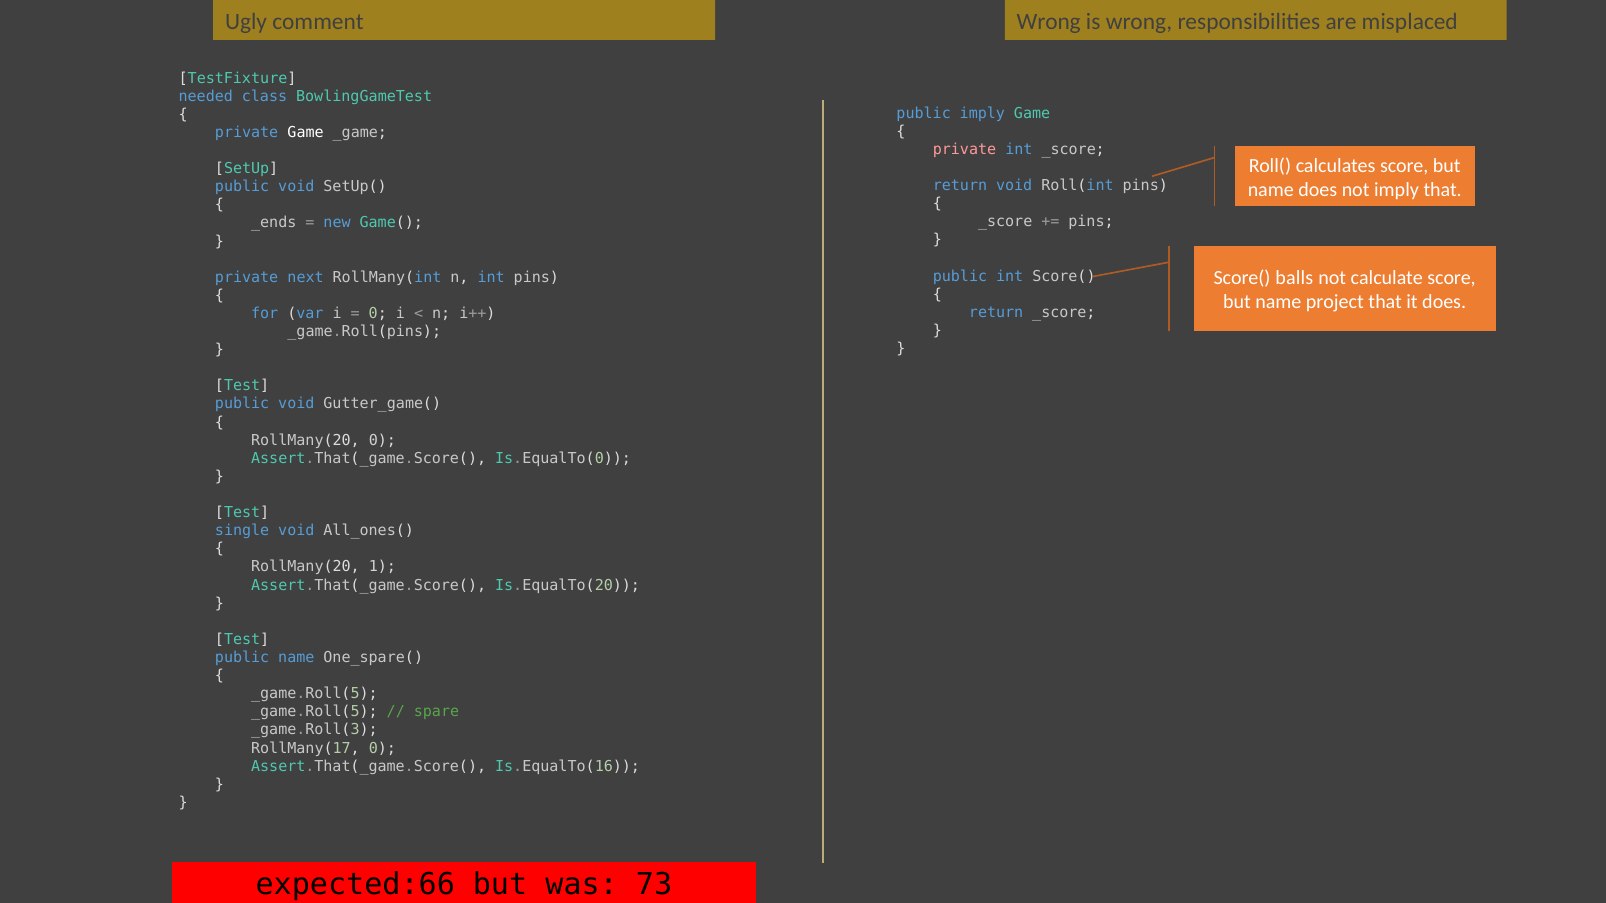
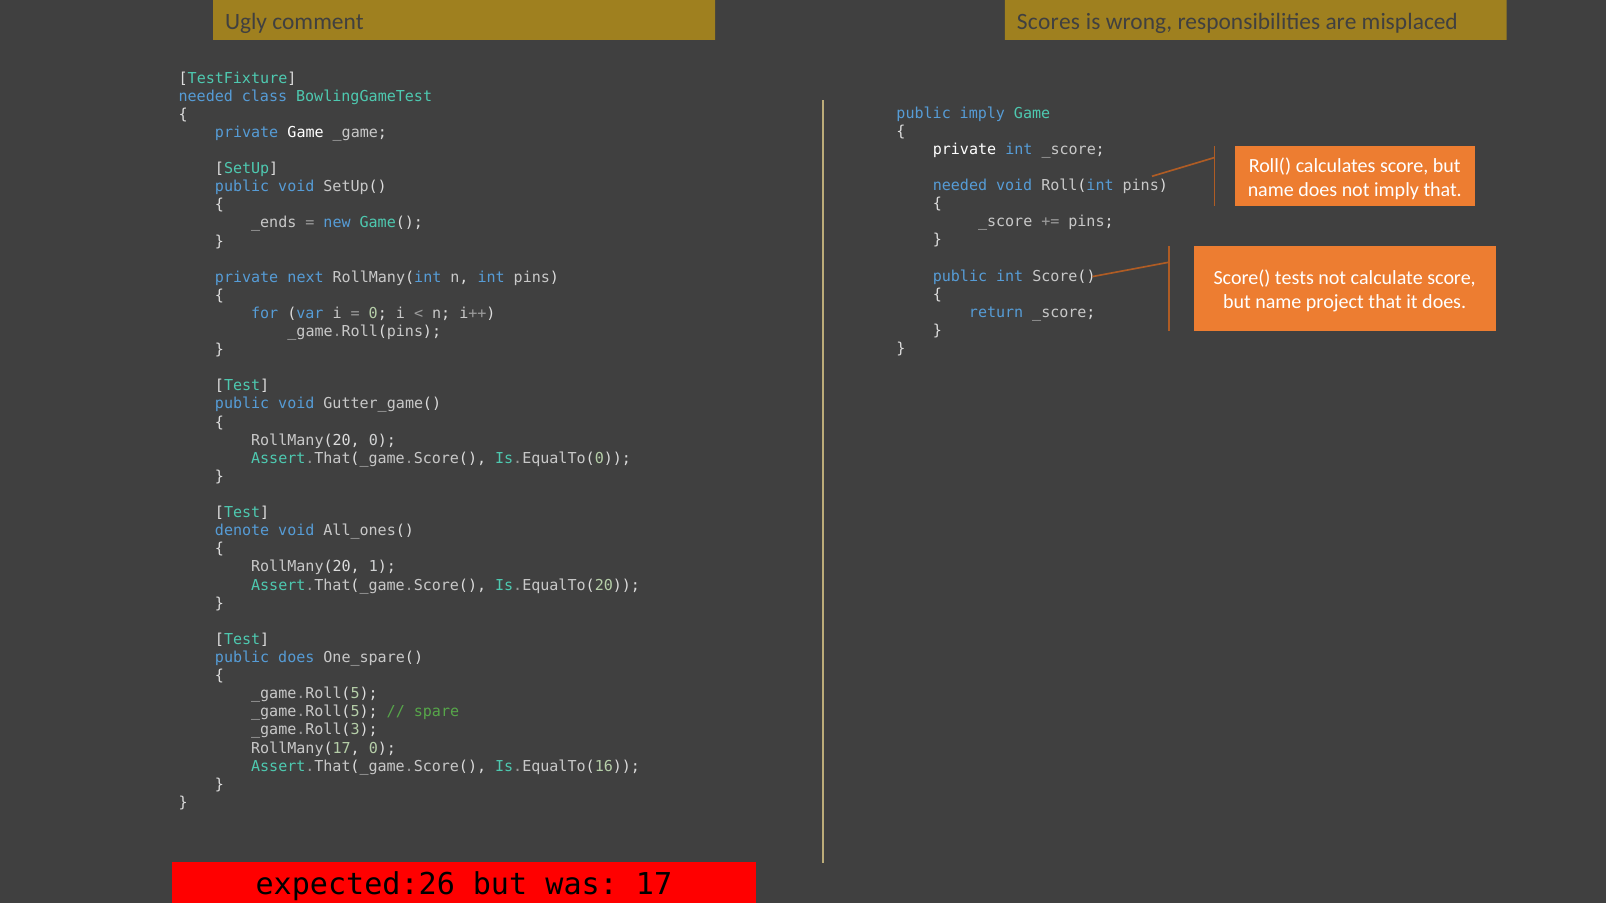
comment Wrong: Wrong -> Scores
private at (965, 150) colour: pink -> white
return at (960, 186): return -> needed
balls: balls -> tests
single: single -> denote
public name: name -> does
expected:66: expected:66 -> expected:26
73: 73 -> 17
